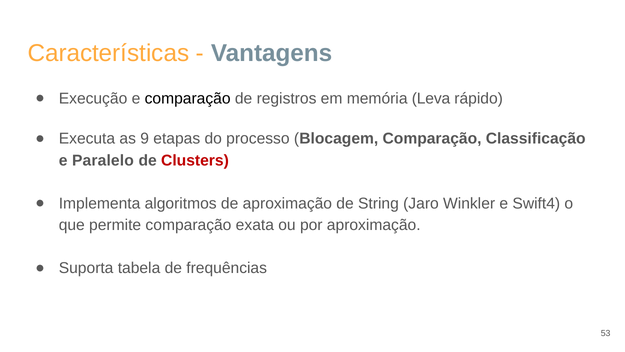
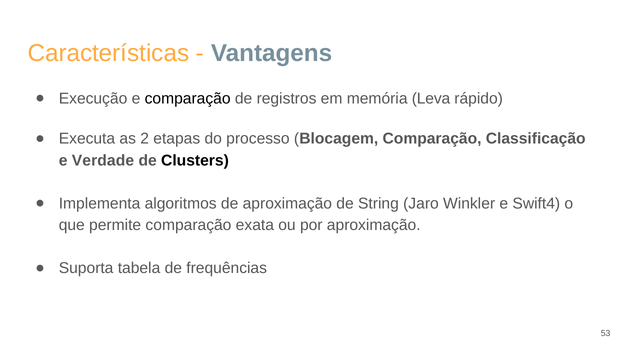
9: 9 -> 2
Paralelo: Paralelo -> Verdade
Clusters colour: red -> black
